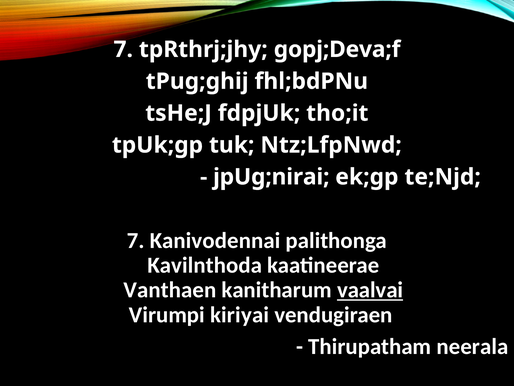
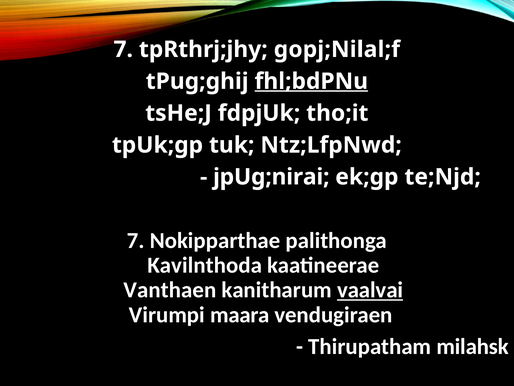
gopj;Deva;f: gopj;Deva;f -> gopj;Nilal;f
fhl;bdPNu underline: none -> present
Kanivodennai: Kanivodennai -> Nokipparthae
kiriyai: kiriyai -> maara
neerala: neerala -> milahsk
